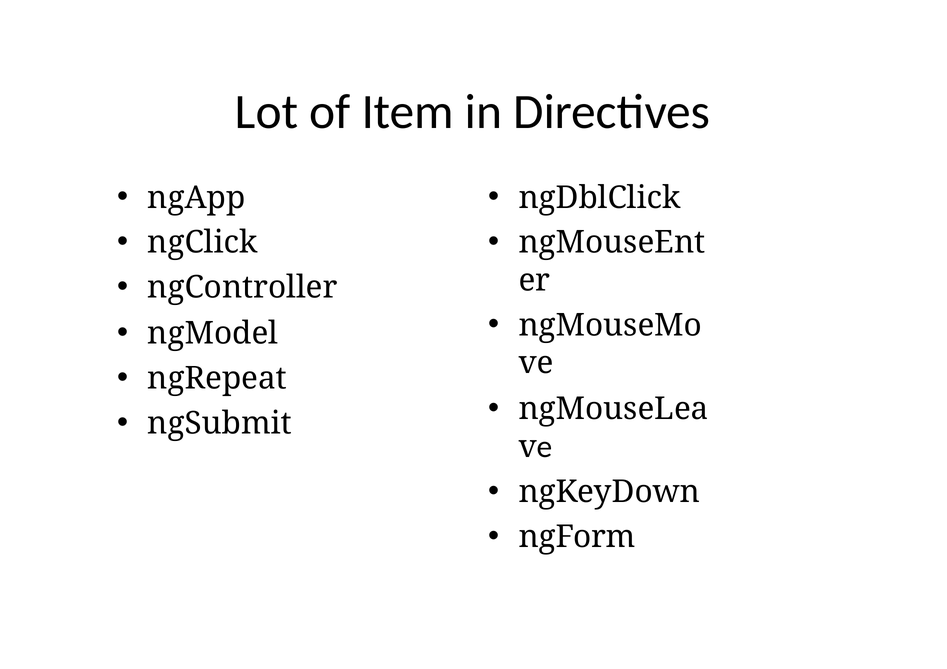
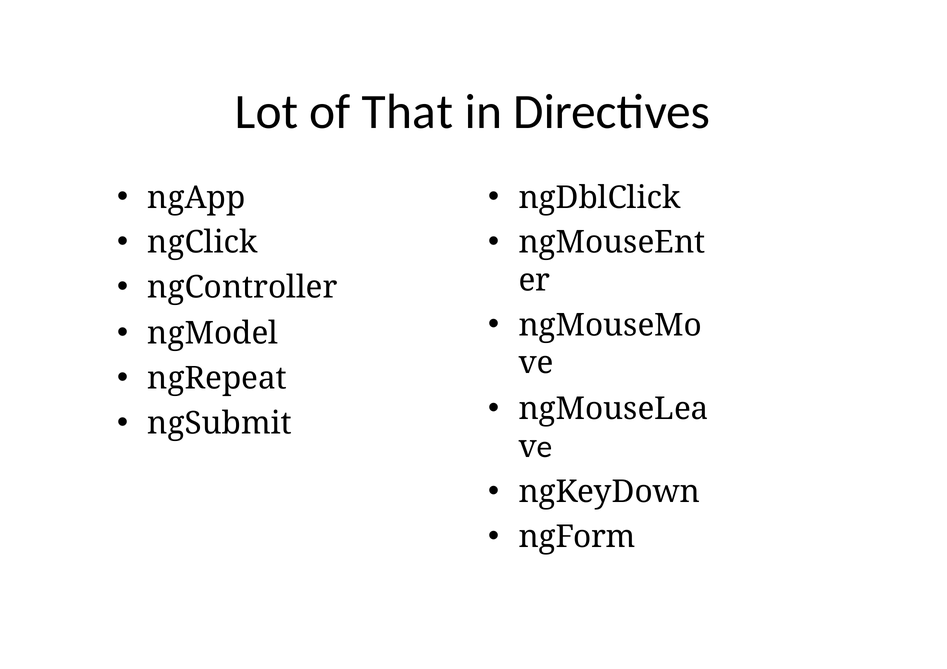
Item: Item -> That
